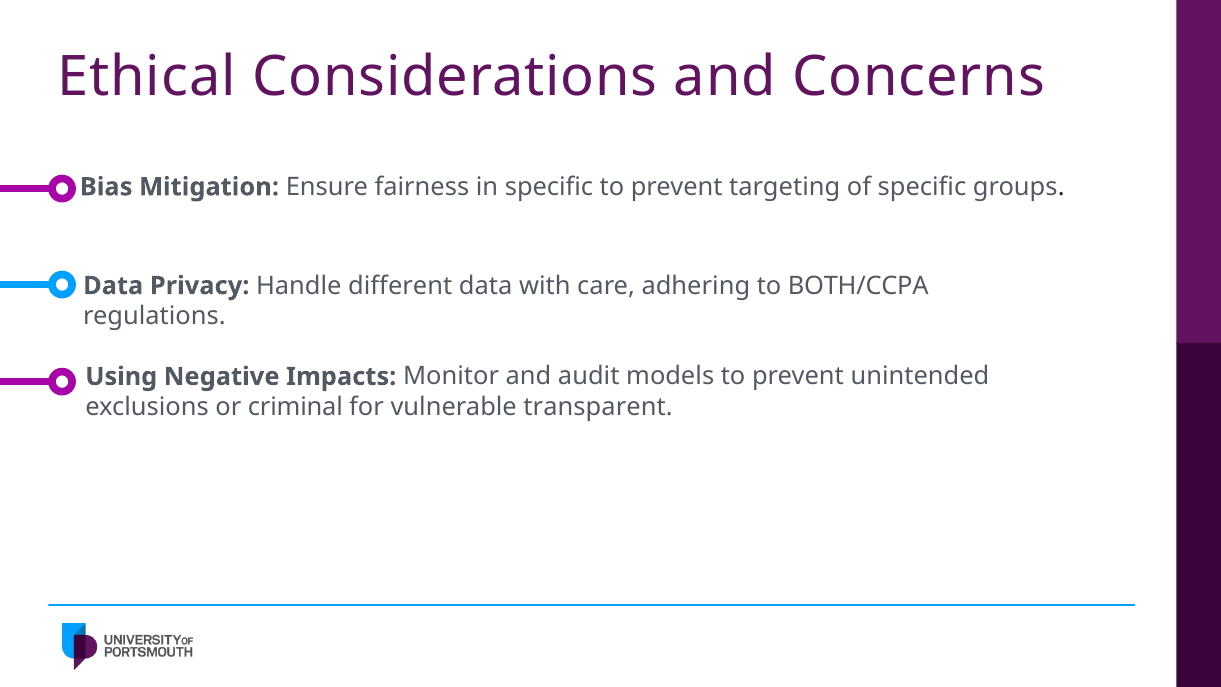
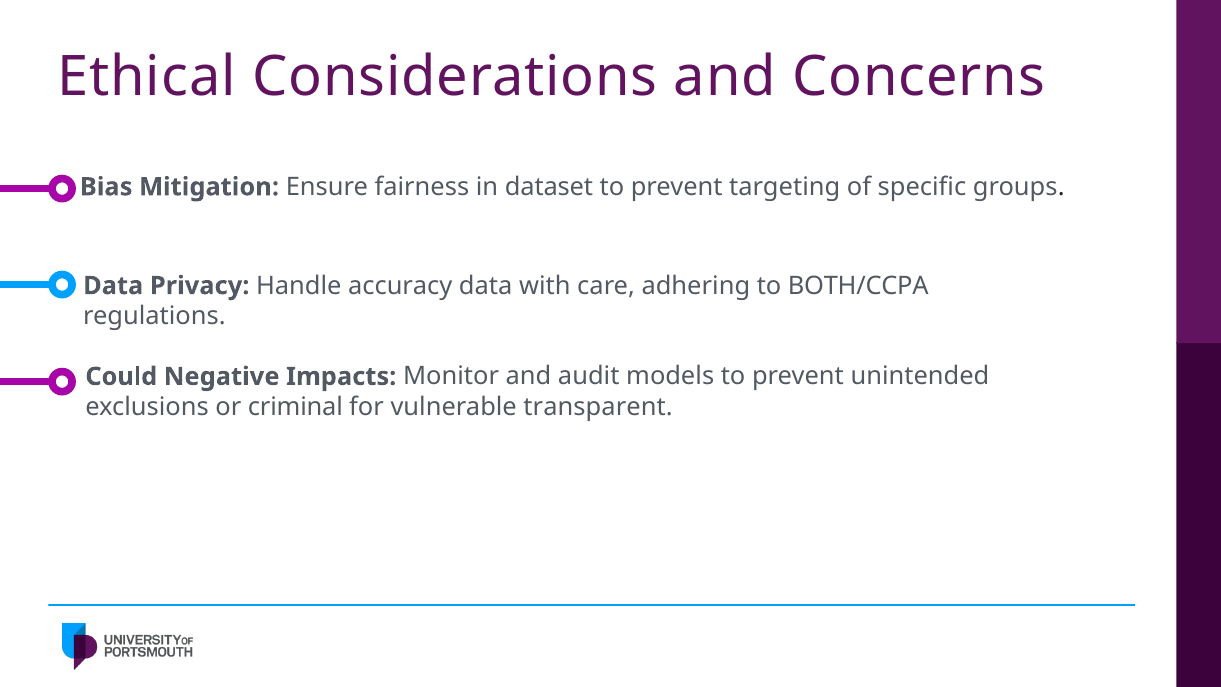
in specific: specific -> dataset
different: different -> accuracy
Using: Using -> Could
